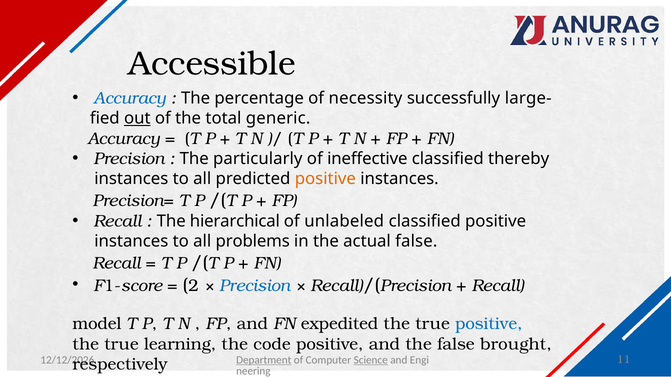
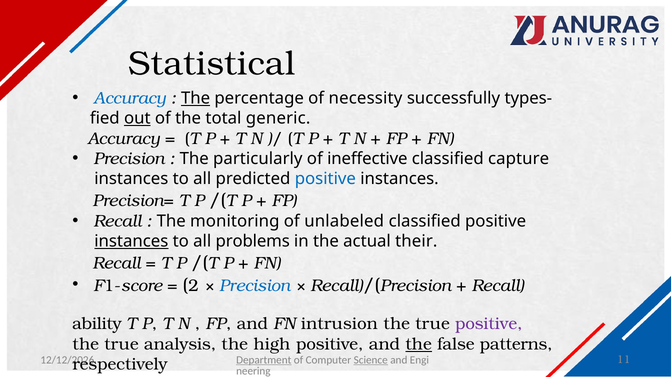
Accessible: Accessible -> Statistical
The at (196, 98) underline: none -> present
large-: large- -> types-
thereby: thereby -> capture
positive at (325, 179) colour: orange -> blue
hierarchical: hierarchical -> monitoring
instances at (131, 242) underline: none -> present
actual false: false -> their
model: model -> ability
expedited: expedited -> intrusion
positive at (489, 324) colour: blue -> purple
learning: learning -> analysis
code: code -> high
the at (419, 344) underline: none -> present
brought: brought -> patterns
